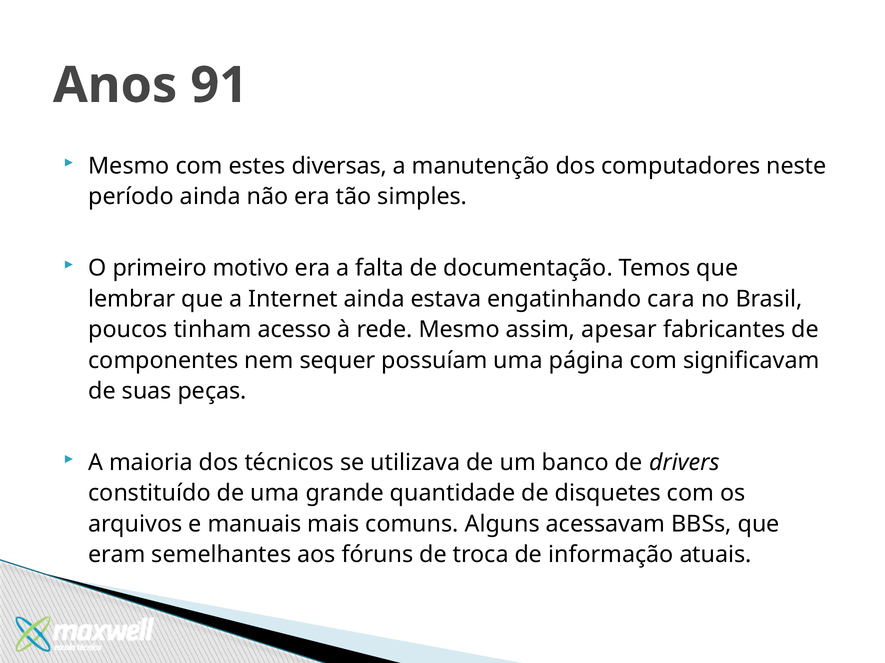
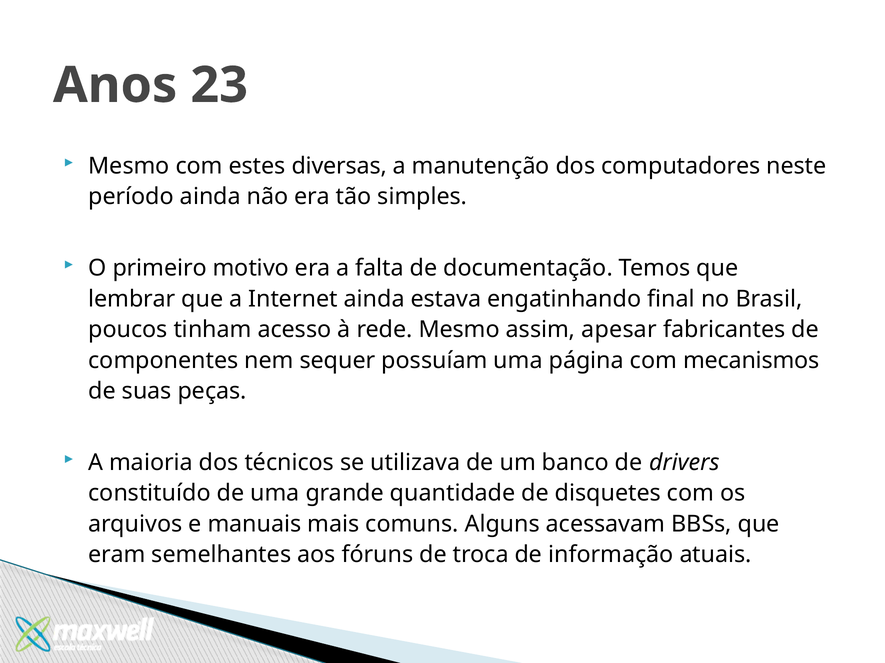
91: 91 -> 23
cara: cara -> final
significavam: significavam -> mecanismos
